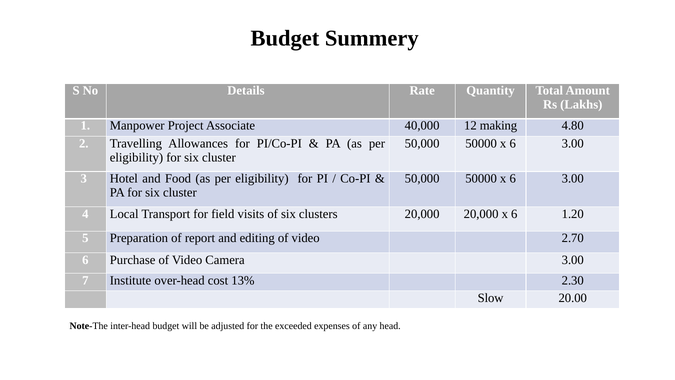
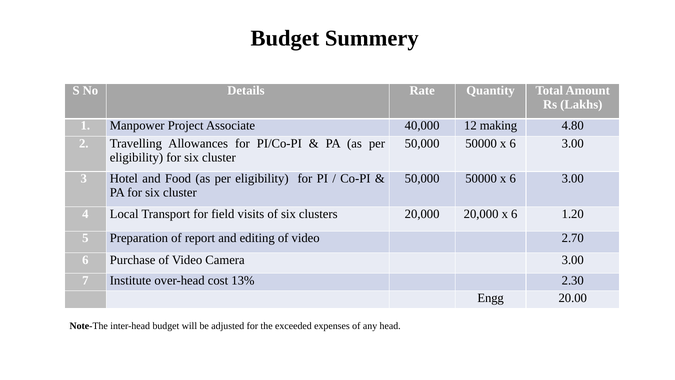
Slow: Slow -> Engg
